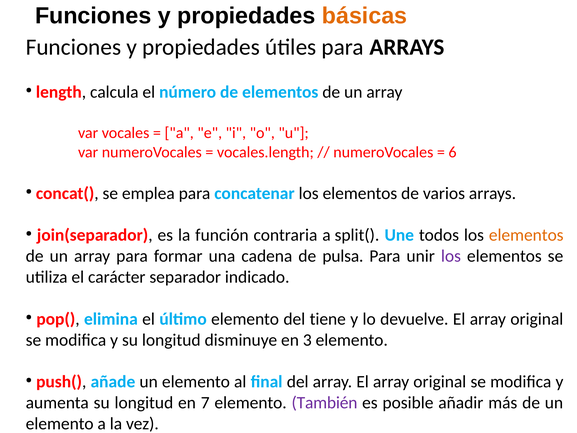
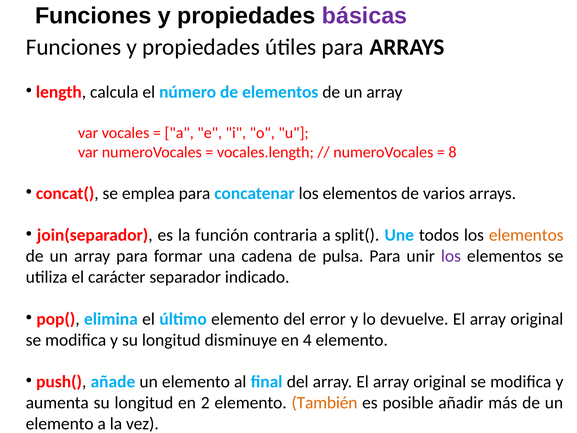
básicas colour: orange -> purple
6: 6 -> 8
tiene: tiene -> error
3: 3 -> 4
7: 7 -> 2
También colour: purple -> orange
